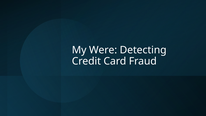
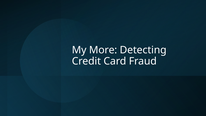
Were: Were -> More
